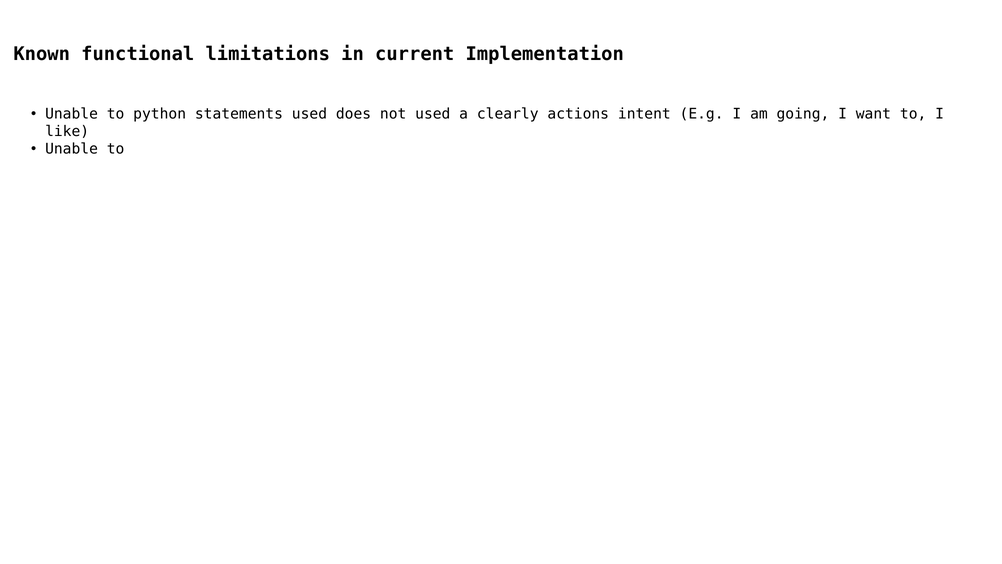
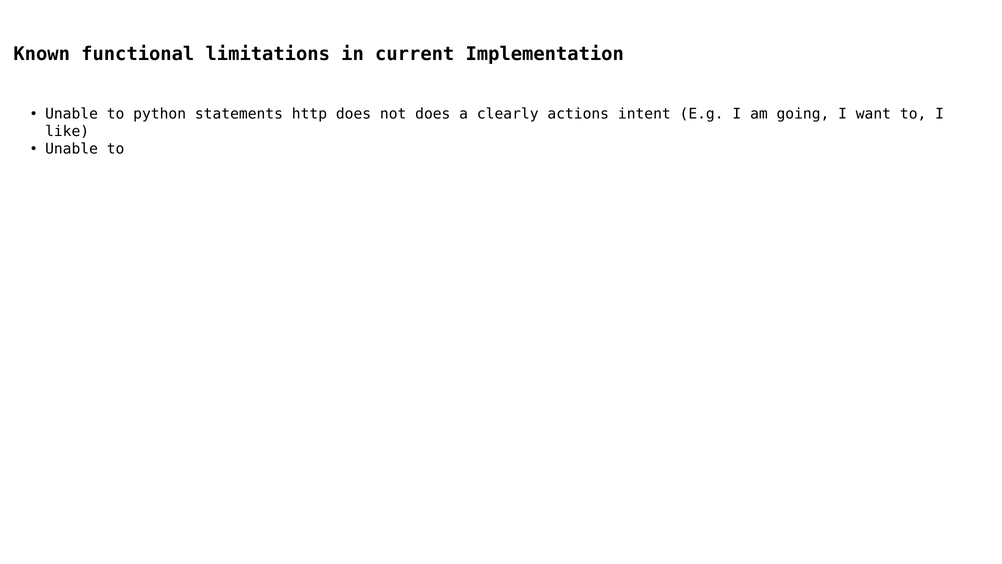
statements used: used -> http
not used: used -> does
